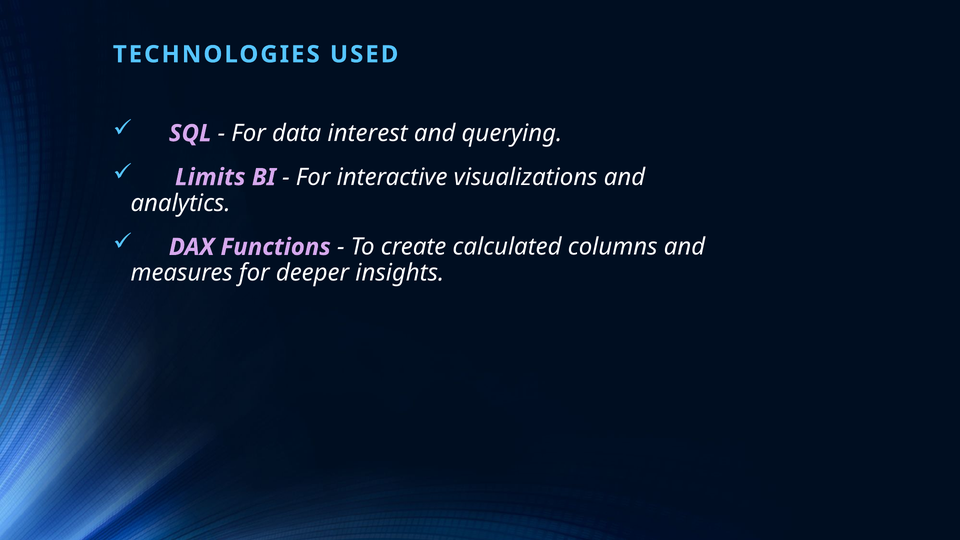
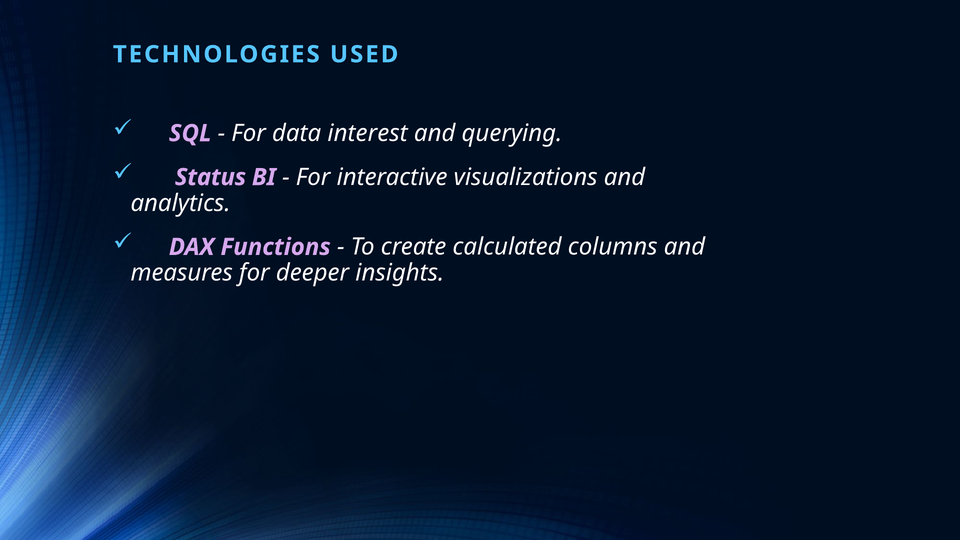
Limits: Limits -> Status
